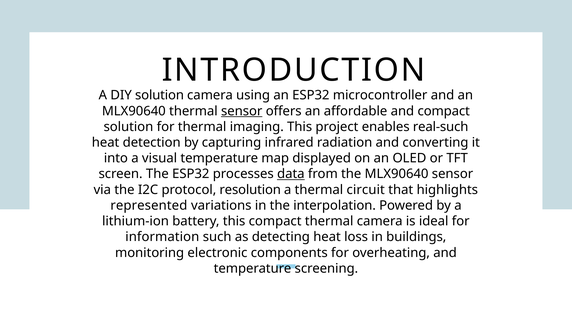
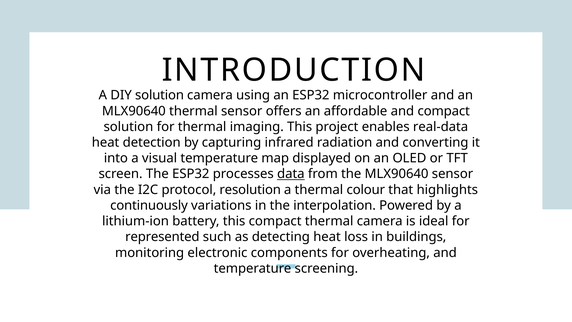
sensor at (242, 111) underline: present -> none
real-such: real-such -> real-data
circuit: circuit -> colour
represented: represented -> continuously
information: information -> represented
